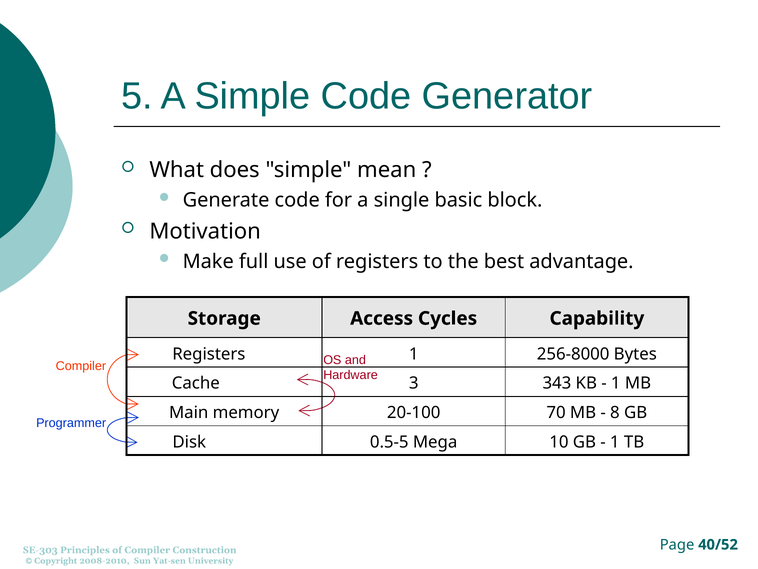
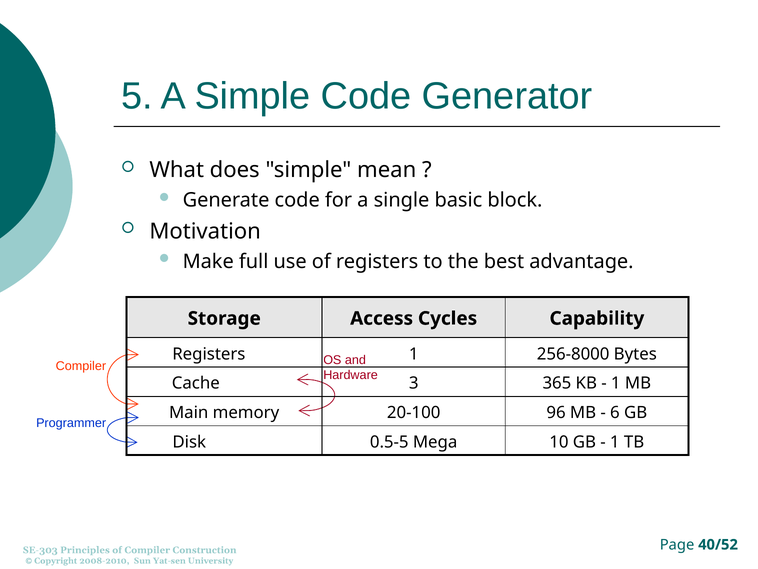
343: 343 -> 365
70: 70 -> 96
8: 8 -> 6
